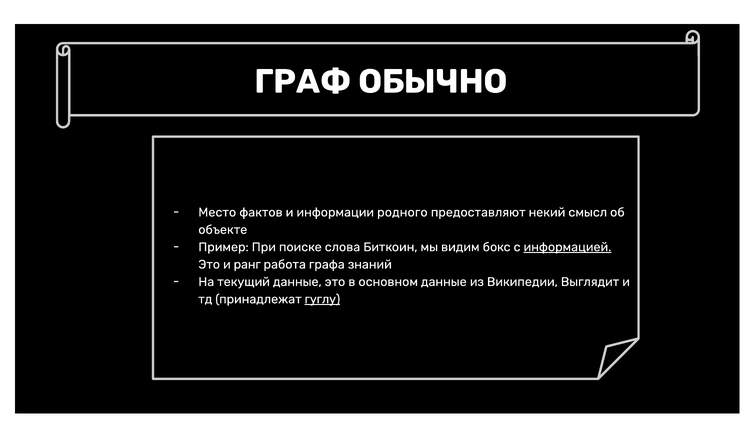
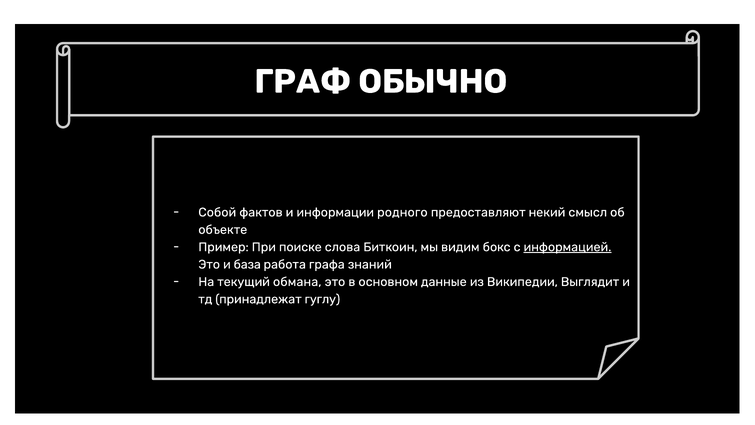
Место: Место -> Собой
ранг: ранг -> база
текущий данные: данные -> обмана
гуглу underline: present -> none
